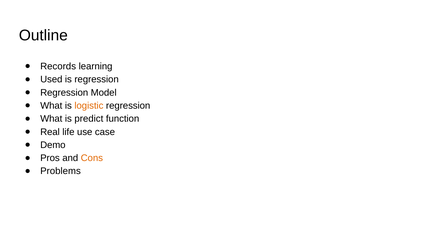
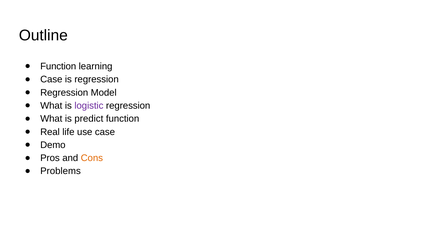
Records at (58, 66): Records -> Function
Used at (51, 79): Used -> Case
logistic colour: orange -> purple
